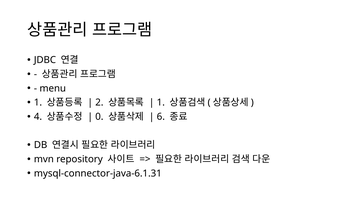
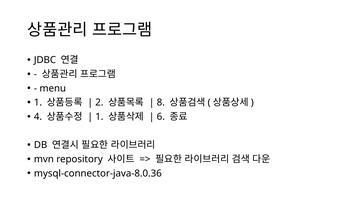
1 at (161, 102): 1 -> 8
0 at (99, 117): 0 -> 1
mysql-connector-java-6.1.31: mysql-connector-java-6.1.31 -> mysql-connector-java-8.0.36
